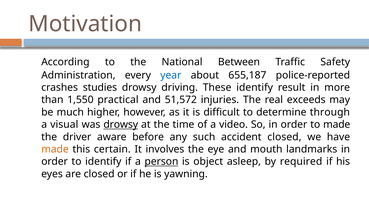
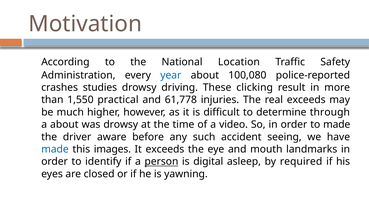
Between: Between -> Location
655,187: 655,187 -> 100,080
These identify: identify -> clicking
51,572: 51,572 -> 61,778
a visual: visual -> about
drowsy at (121, 124) underline: present -> none
accident closed: closed -> seeing
made at (55, 149) colour: orange -> blue
certain: certain -> images
It involves: involves -> exceeds
object: object -> digital
